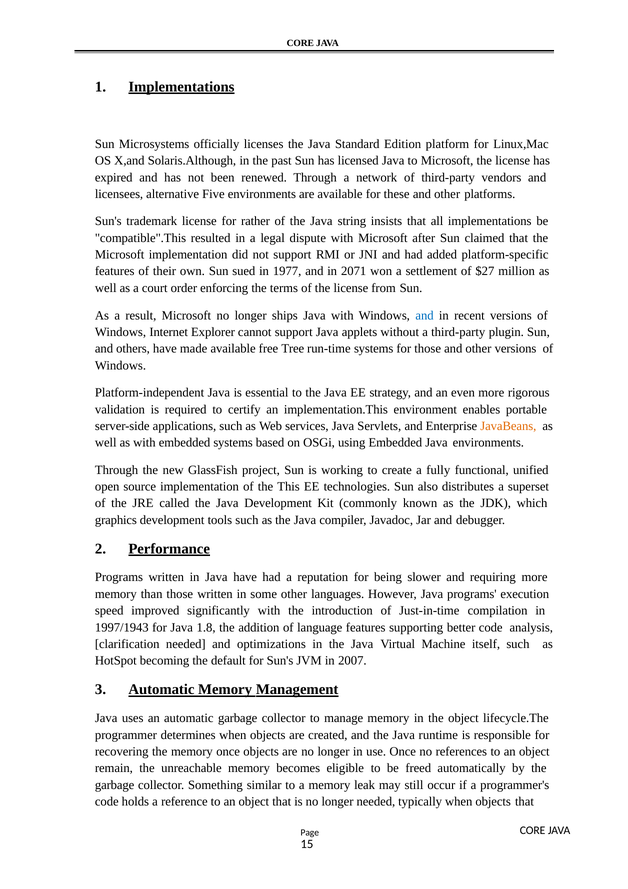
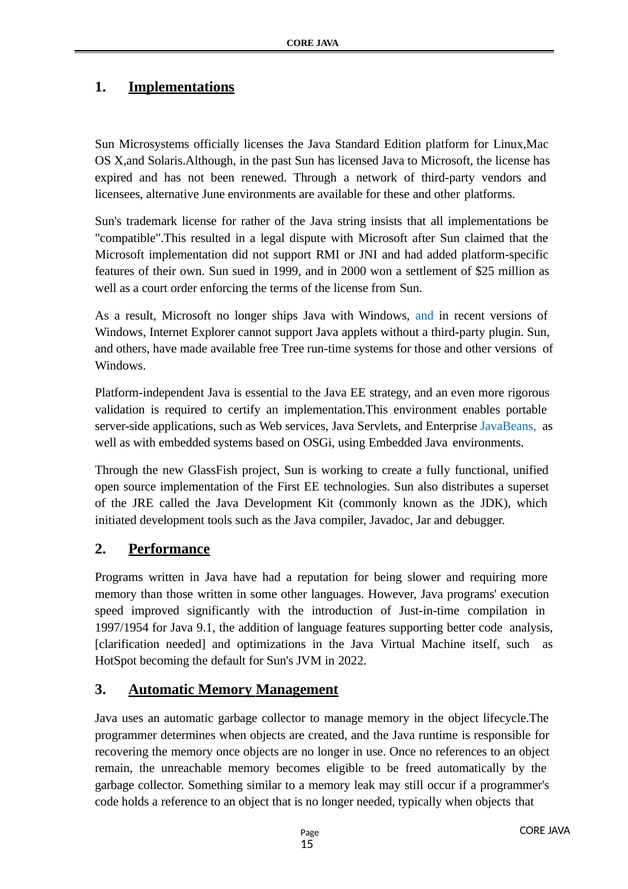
Five: Five -> June
1977: 1977 -> 1999
2071: 2071 -> 2000
$27: $27 -> $25
JavaBeans colour: orange -> blue
This: This -> First
graphics: graphics -> initiated
1997/1943: 1997/1943 -> 1997/1954
1.8: 1.8 -> 9.1
2007: 2007 -> 2022
